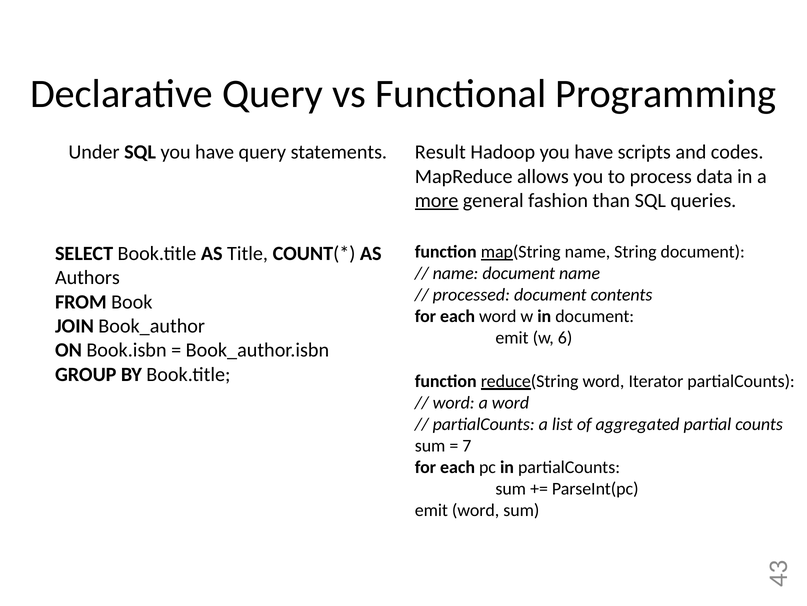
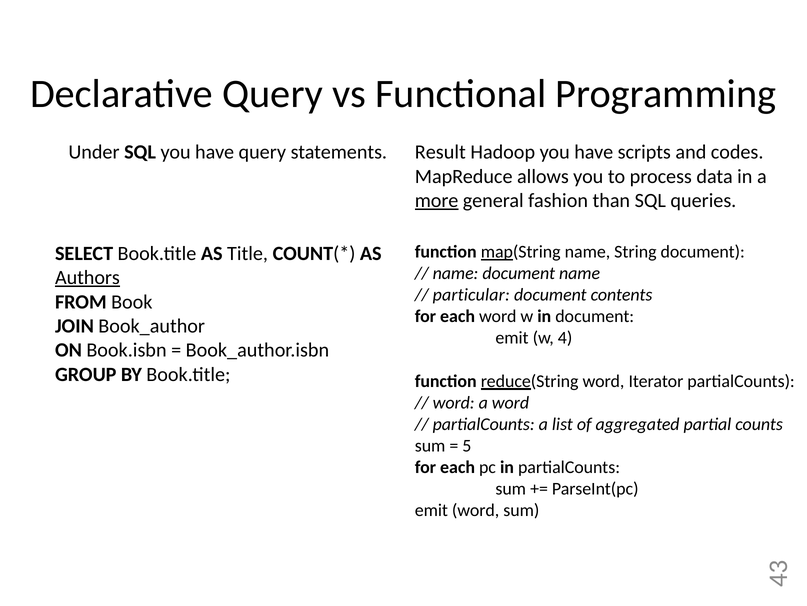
Authors underline: none -> present
processed: processed -> particular
w 6: 6 -> 4
7: 7 -> 5
